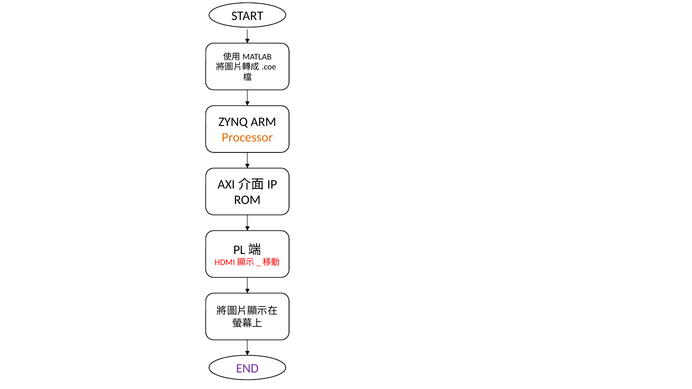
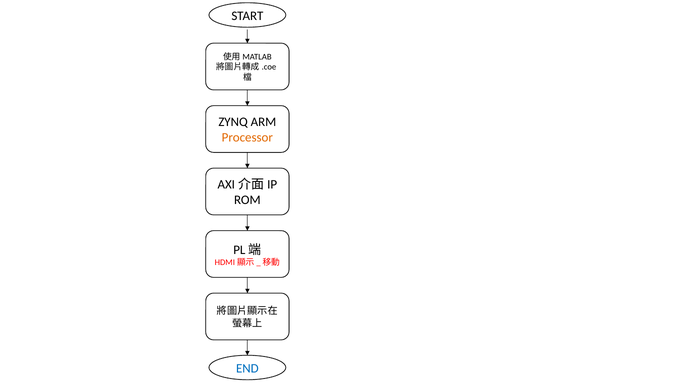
END colour: purple -> blue
